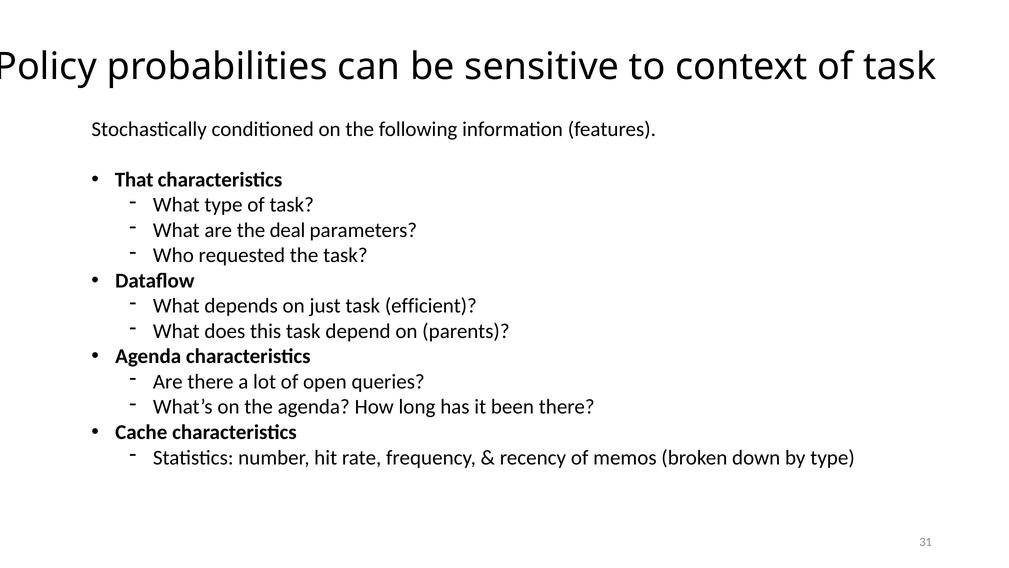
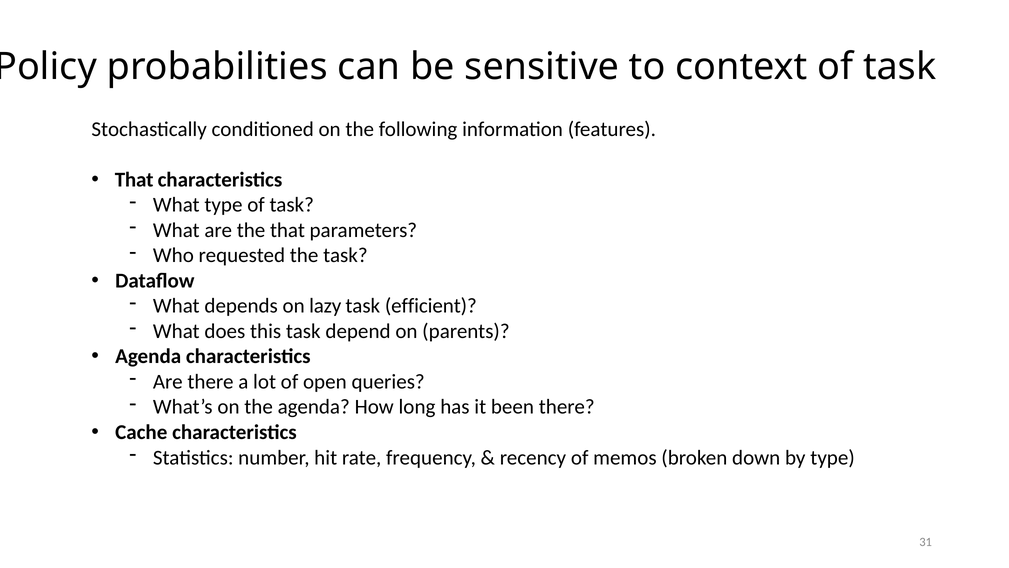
the deal: deal -> that
just: just -> lazy
